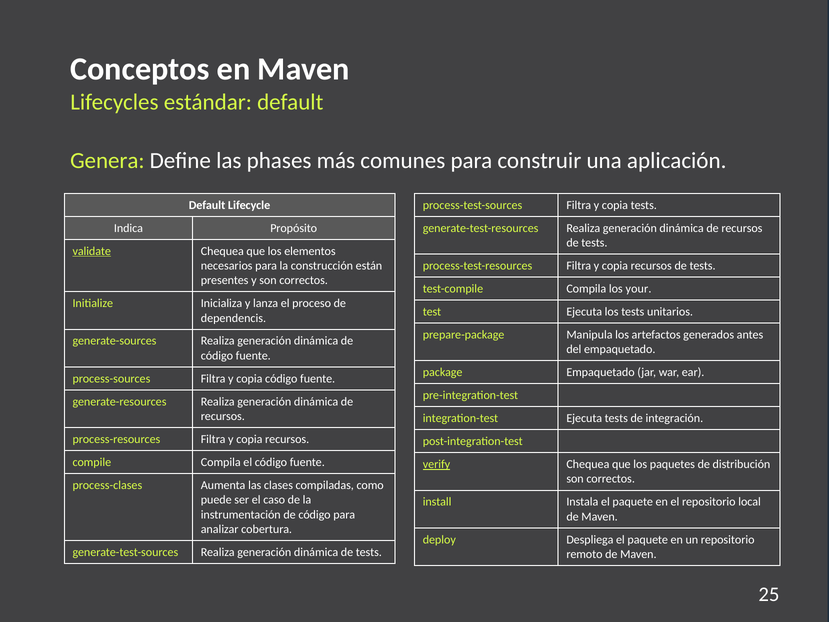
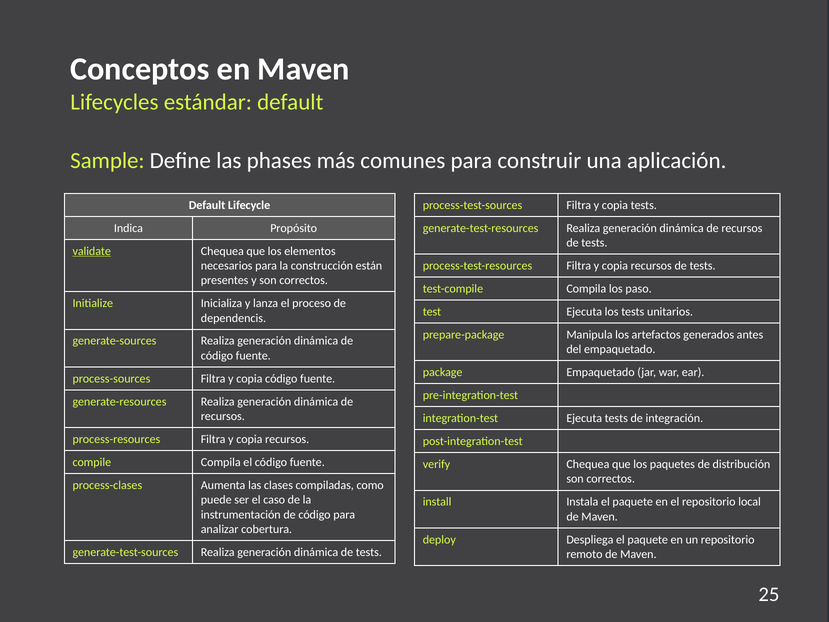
Genera: Genera -> Sample
your: your -> paso
verify underline: present -> none
